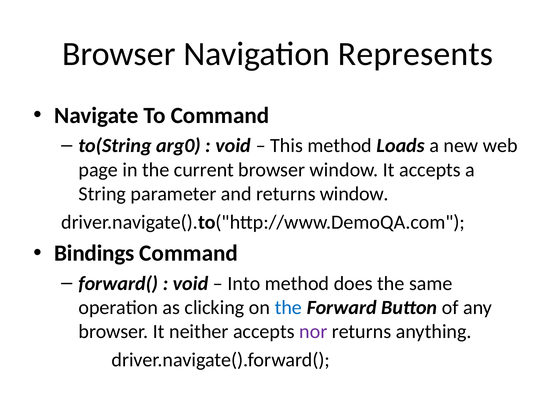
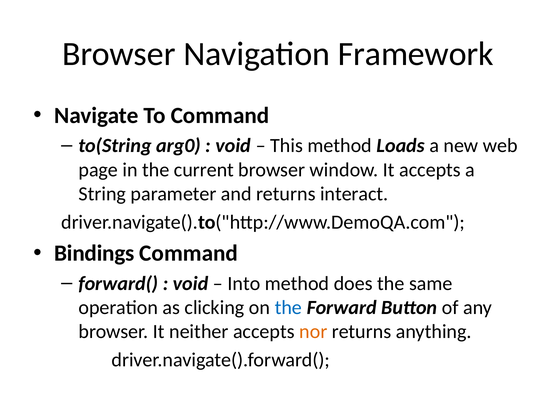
Represents: Represents -> Framework
returns window: window -> interact
nor colour: purple -> orange
